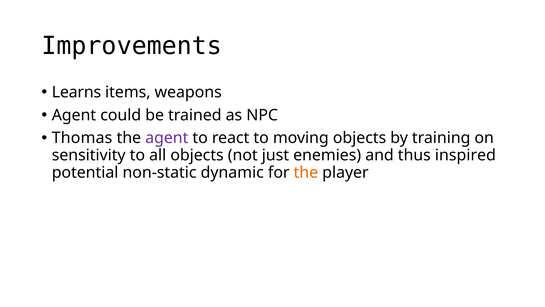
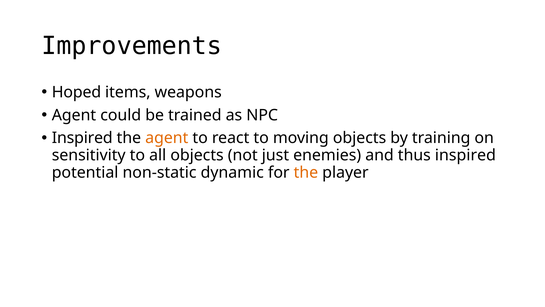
Learns: Learns -> Hoped
Thomas at (82, 138): Thomas -> Inspired
agent at (167, 138) colour: purple -> orange
